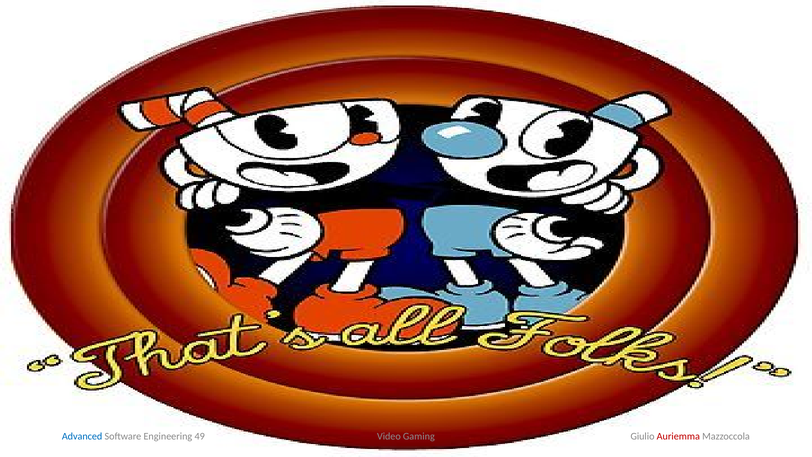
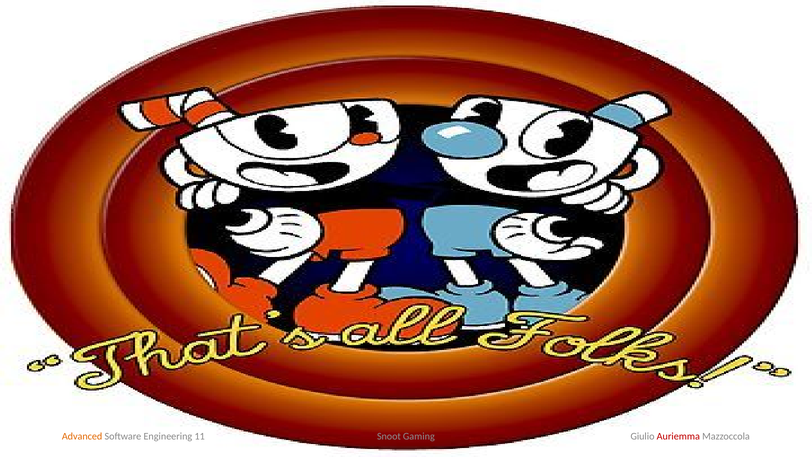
Video: Video -> Snoot
Advanced colour: blue -> orange
49: 49 -> 11
